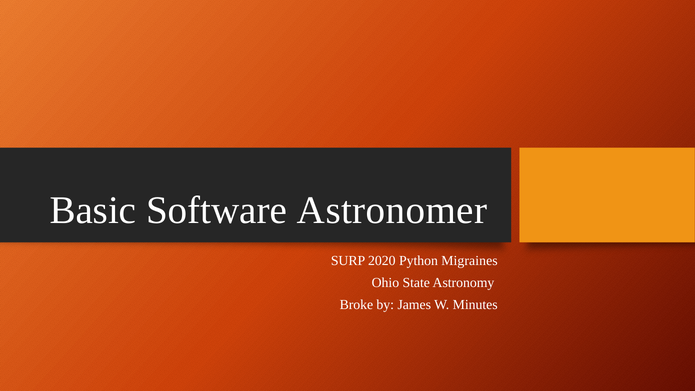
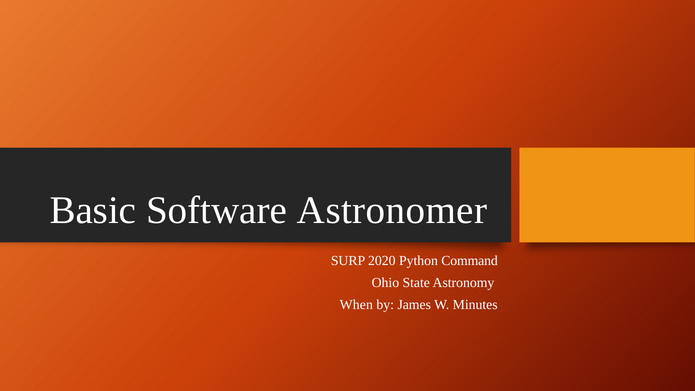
Migraines: Migraines -> Command
Broke: Broke -> When
